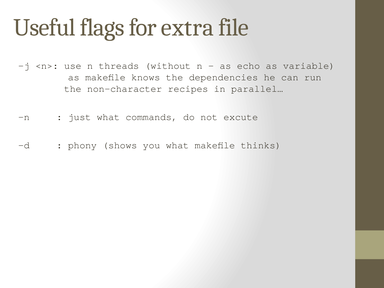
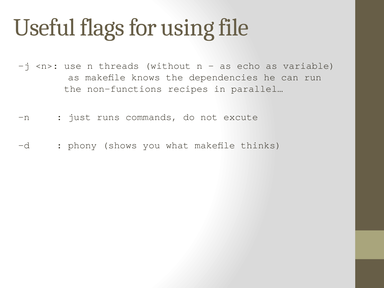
extra: extra -> using
non-character: non-character -> non-functions
just what: what -> runs
